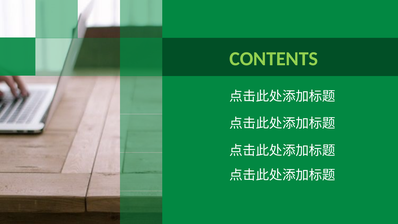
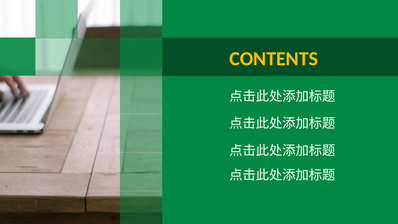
CONTENTS colour: light green -> yellow
